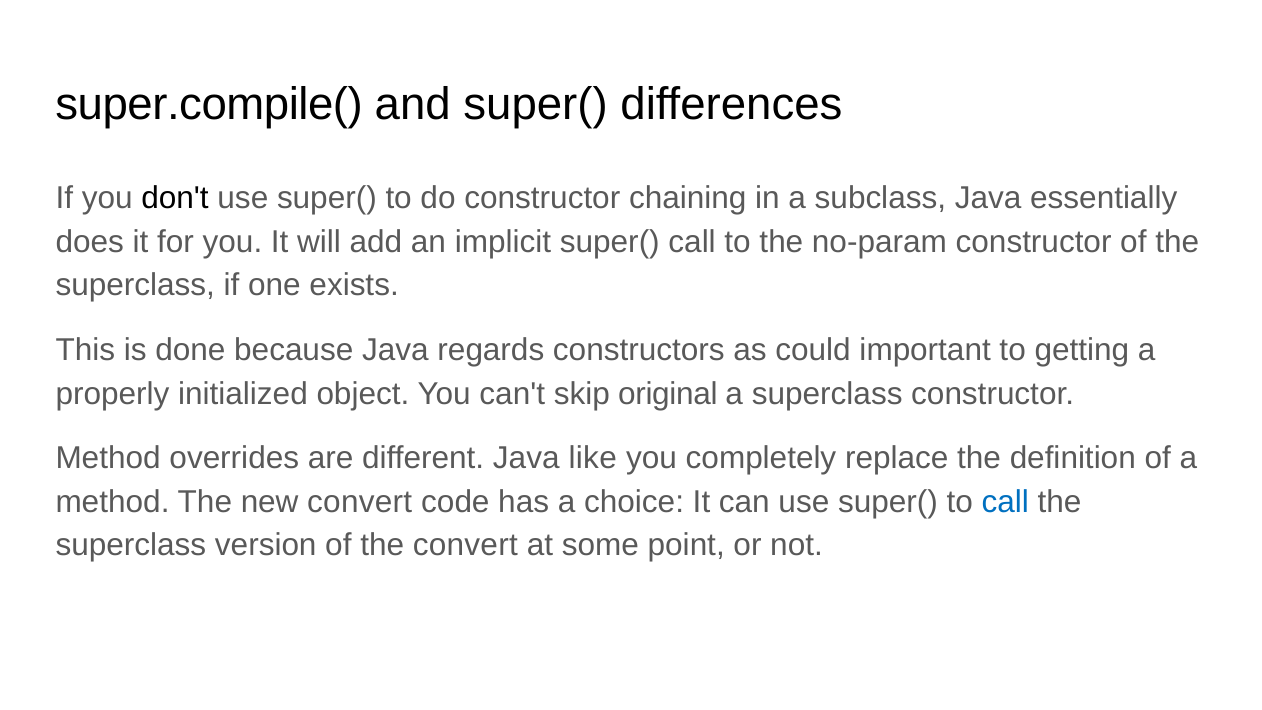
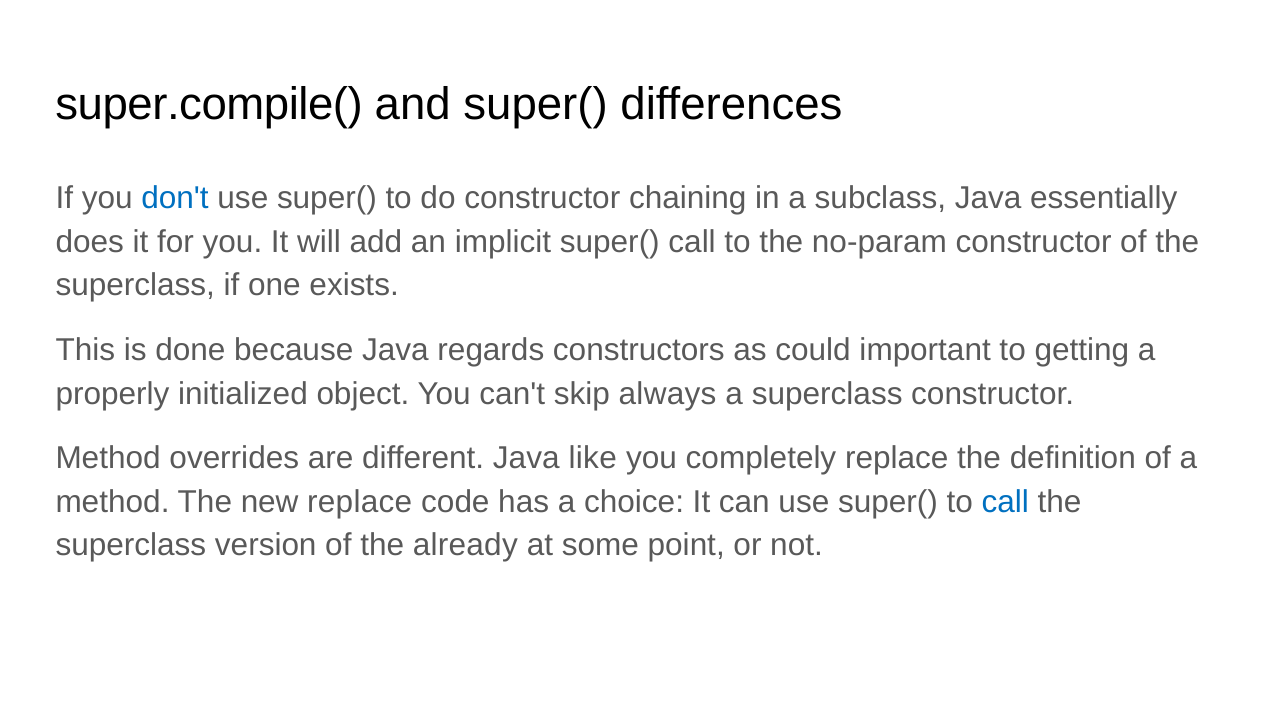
don't colour: black -> blue
original: original -> always
new convert: convert -> replace
the convert: convert -> already
